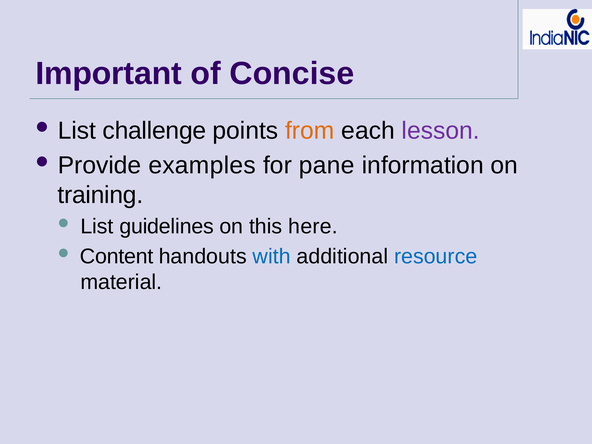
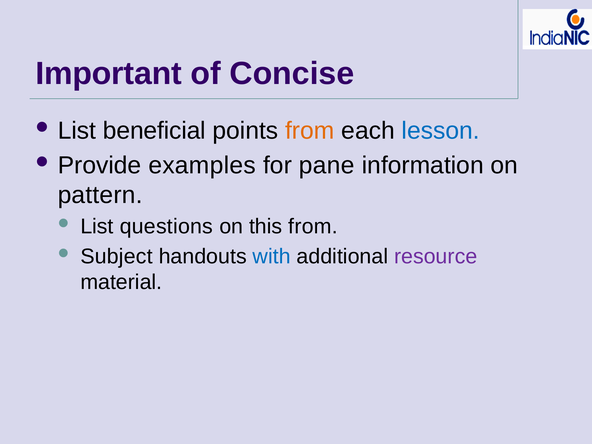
challenge: challenge -> beneficial
lesson colour: purple -> blue
training: training -> pattern
guidelines: guidelines -> questions
this here: here -> from
Content: Content -> Subject
resource colour: blue -> purple
